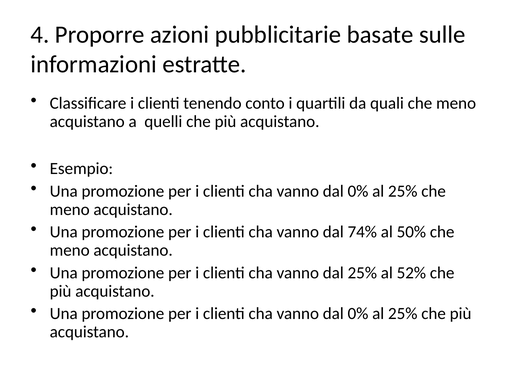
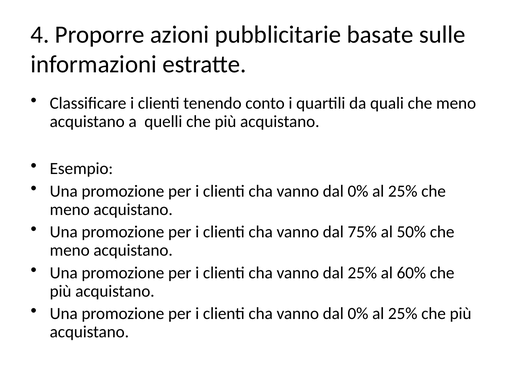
74%: 74% -> 75%
52%: 52% -> 60%
